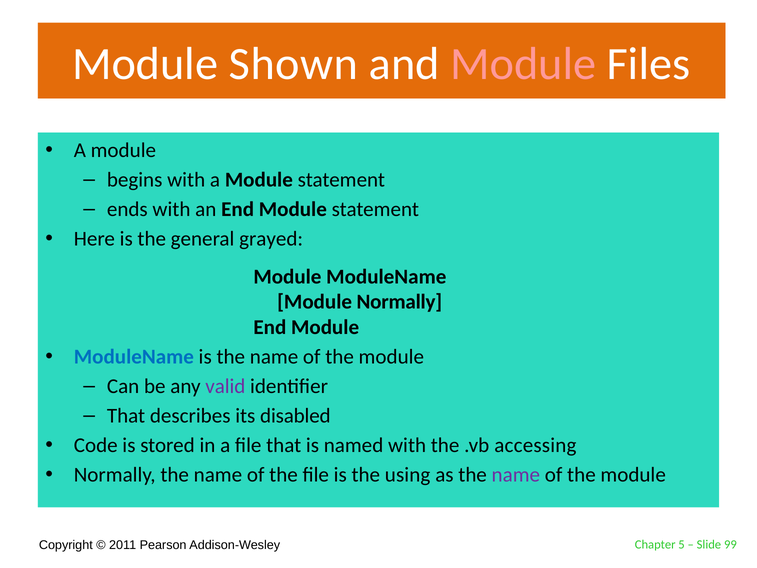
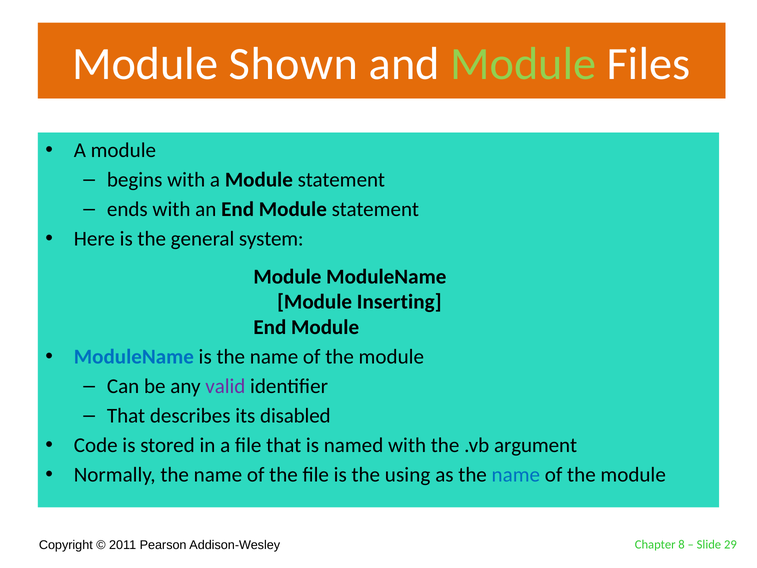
Module at (523, 64) colour: pink -> light green
grayed: grayed -> system
Module Normally: Normally -> Inserting
accessing: accessing -> argument
name at (516, 475) colour: purple -> blue
5: 5 -> 8
99: 99 -> 29
